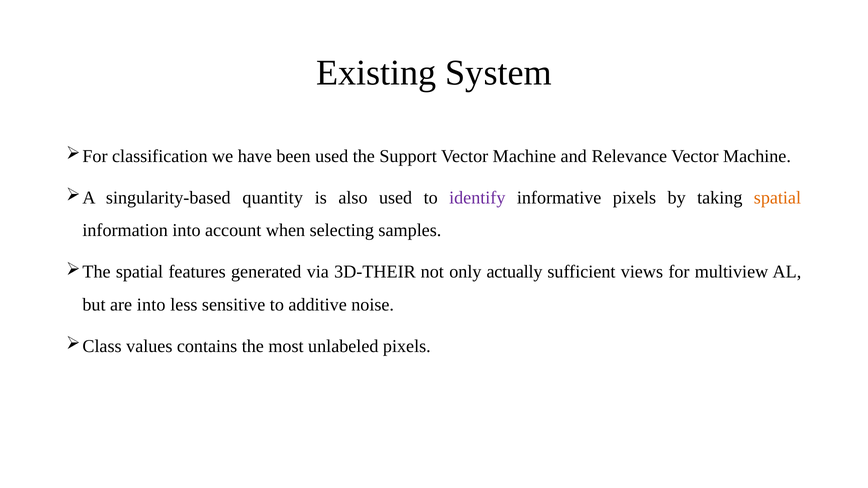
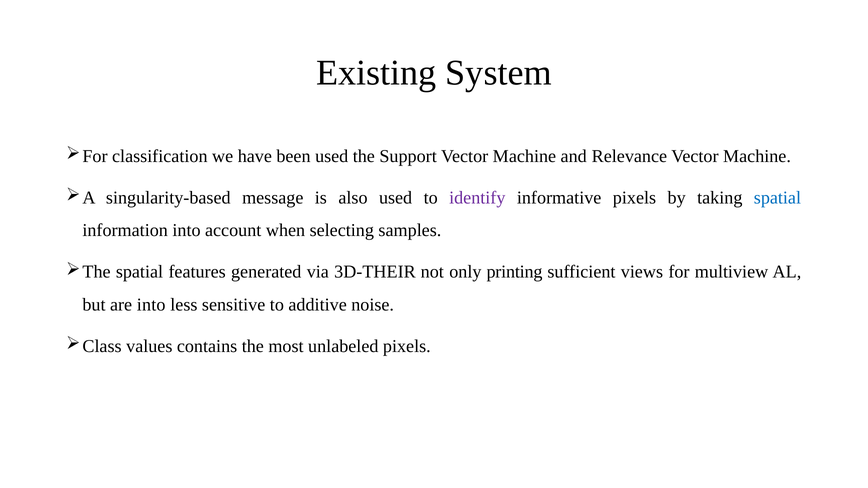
quantity: quantity -> message
spatial at (777, 198) colour: orange -> blue
actually: actually -> printing
